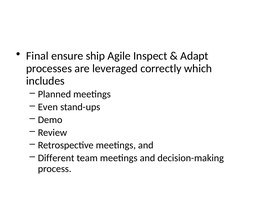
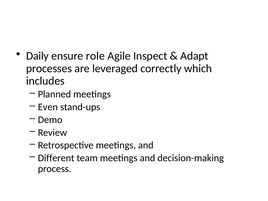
Final: Final -> Daily
ship: ship -> role
